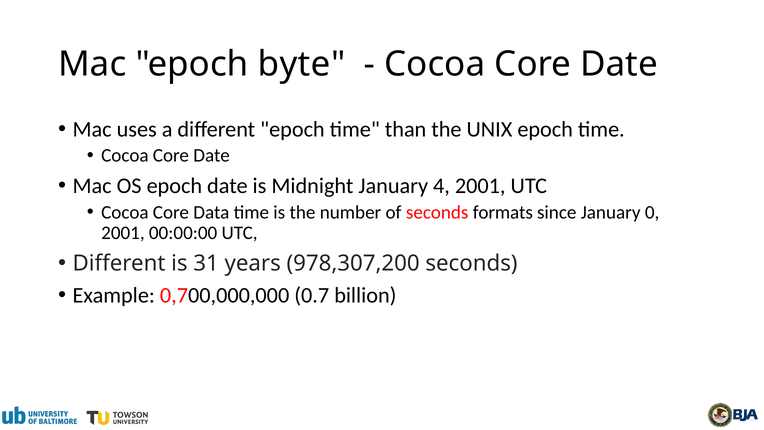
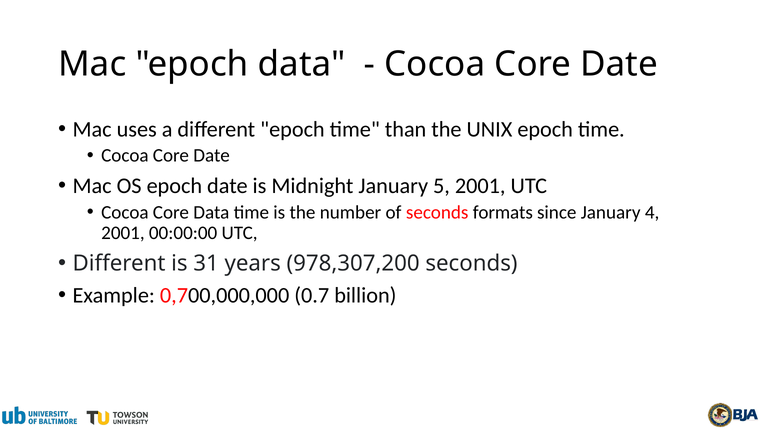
epoch byte: byte -> data
4: 4 -> 5
0: 0 -> 4
